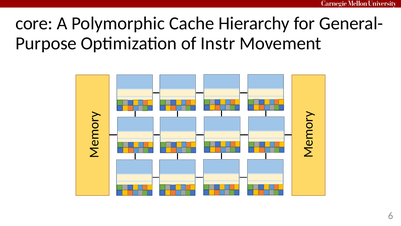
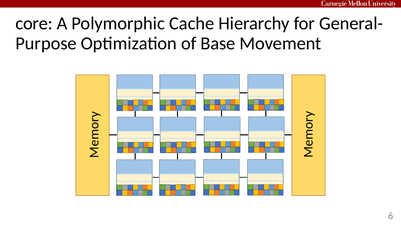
Instr: Instr -> Base
